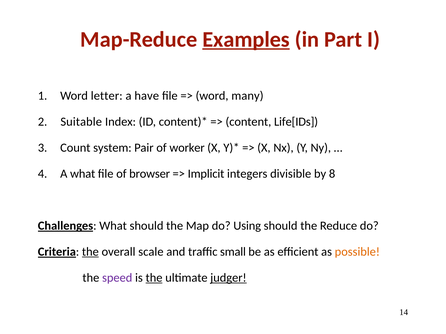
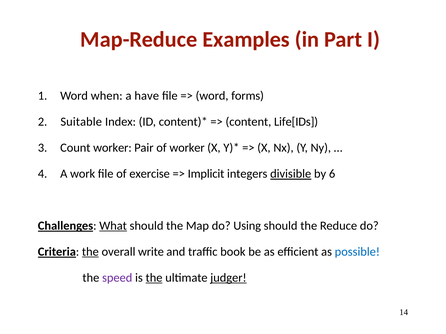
Examples underline: present -> none
letter: letter -> when
many: many -> forms
Count system: system -> worker
A what: what -> work
browser: browser -> exercise
divisible underline: none -> present
8: 8 -> 6
What at (113, 226) underline: none -> present
scale: scale -> write
small: small -> book
possible colour: orange -> blue
